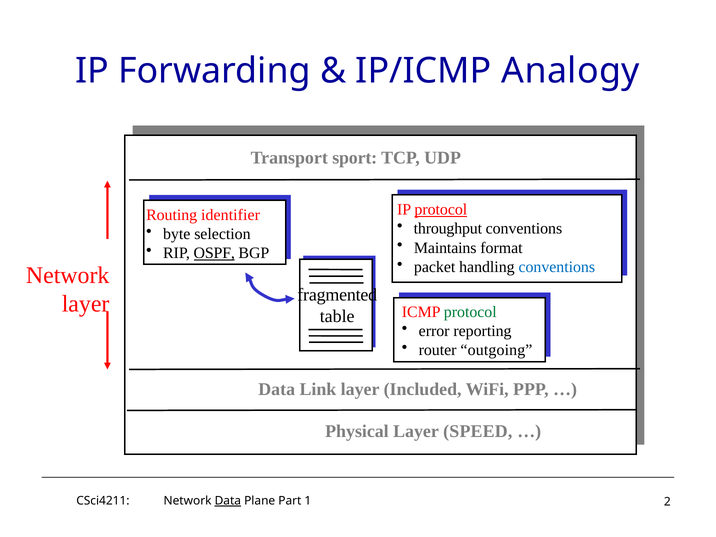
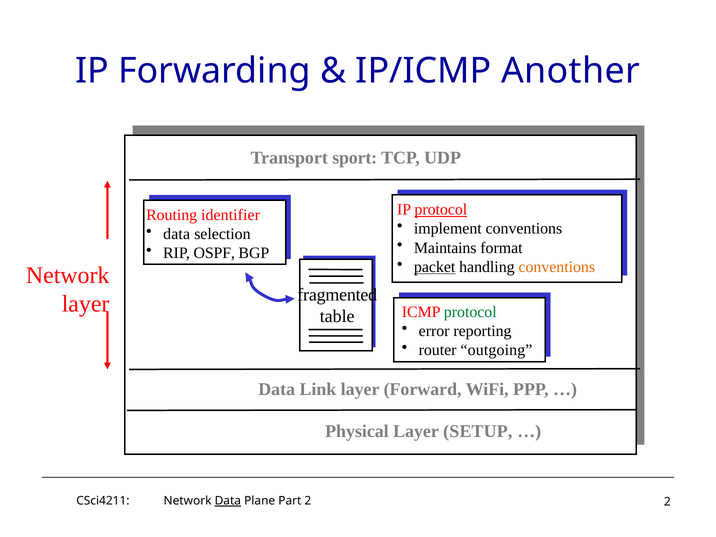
Analogy: Analogy -> Another
throughput: throughput -> implement
byte at (177, 234): byte -> data
OSPF underline: present -> none
packet underline: none -> present
conventions at (557, 267) colour: blue -> orange
Included: Included -> Forward
SPEED: SPEED -> SETUP
Part 1: 1 -> 2
